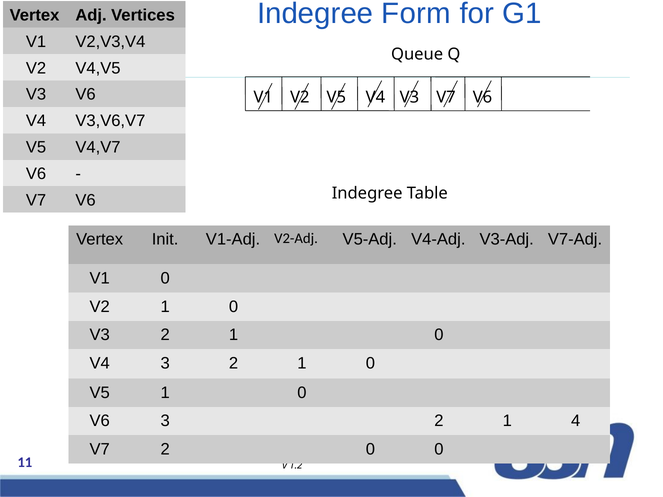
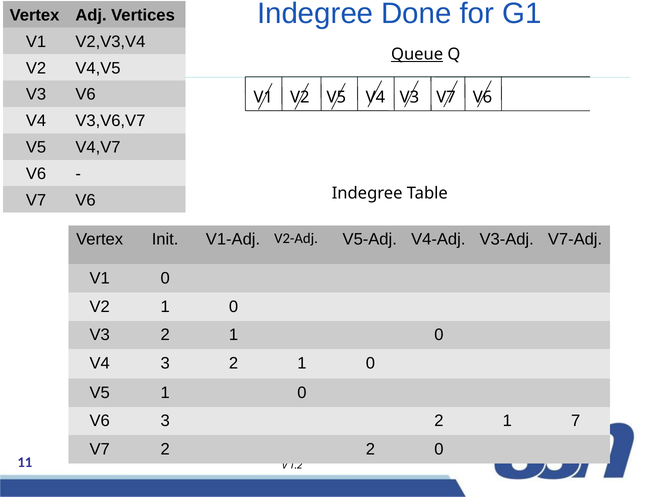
Form: Form -> Done
Queue underline: none -> present
4: 4 -> 7
2 0: 0 -> 2
